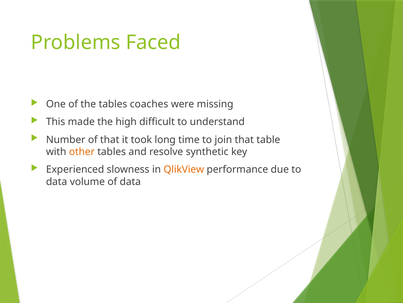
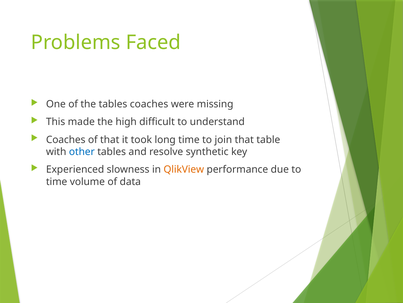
Number at (66, 139): Number -> Coaches
other colour: orange -> blue
data at (57, 181): data -> time
